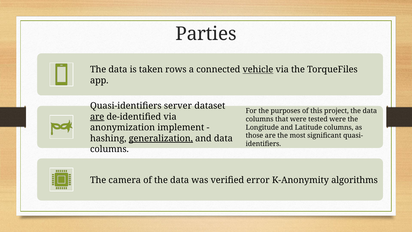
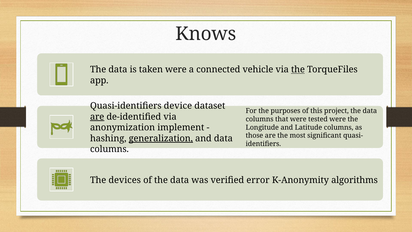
Parties: Parties -> Knows
taken rows: rows -> were
vehicle underline: present -> none
the at (298, 70) underline: none -> present
server: server -> device
camera: camera -> devices
